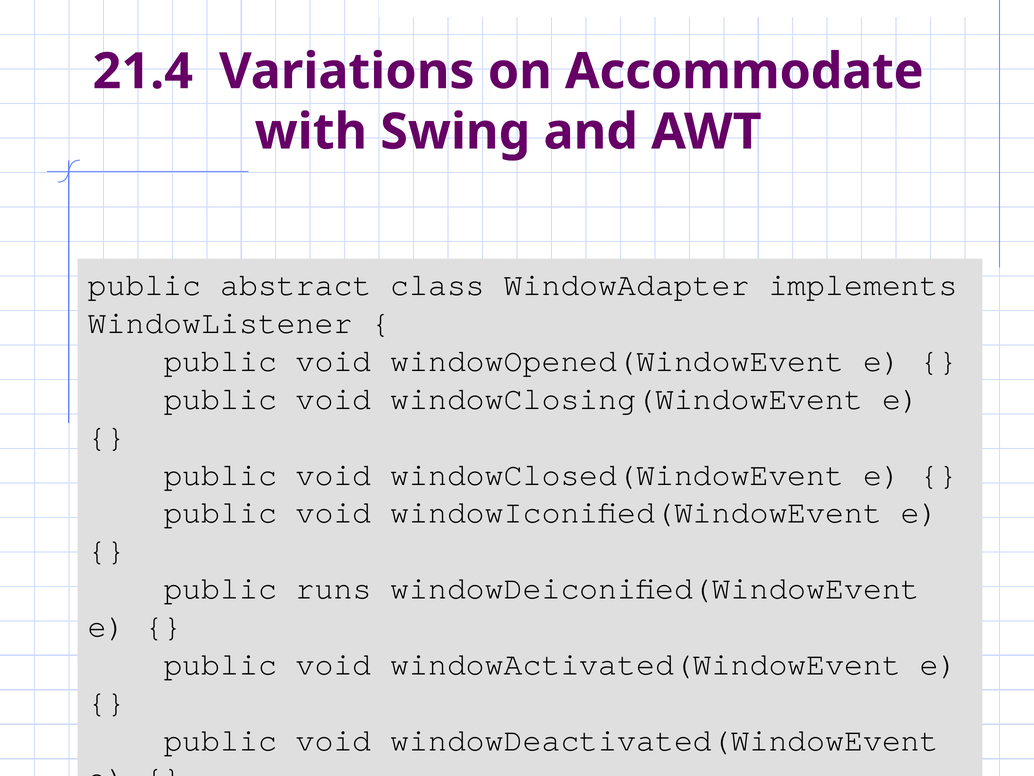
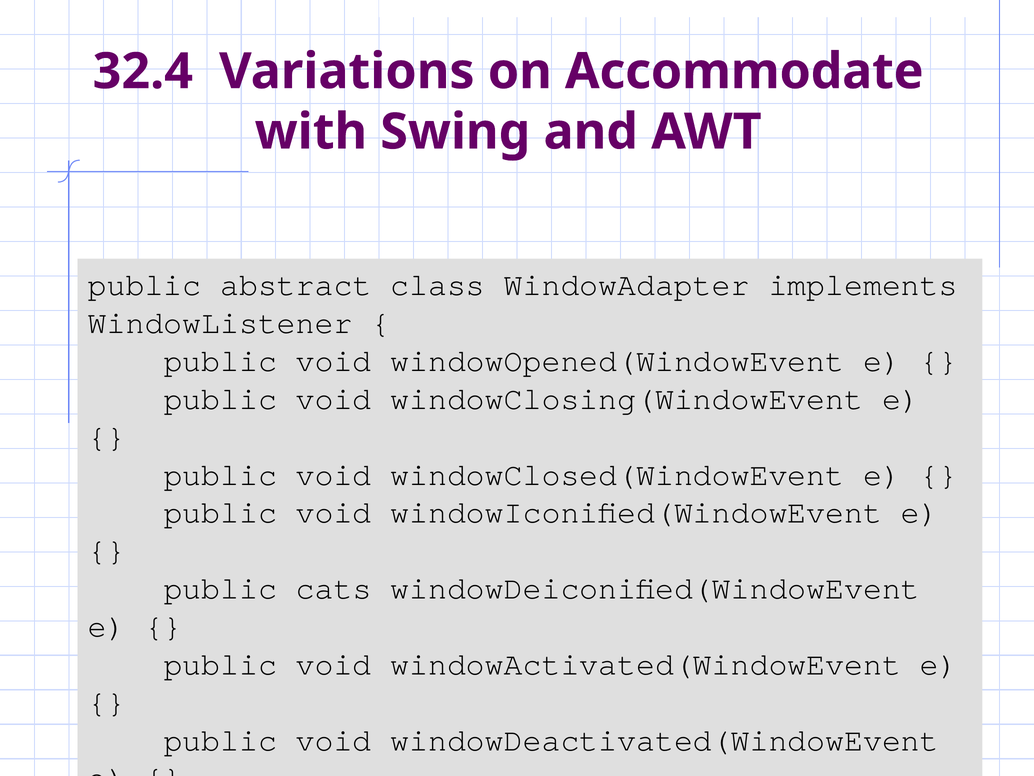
21.4: 21.4 -> 32.4
runs: runs -> cats
